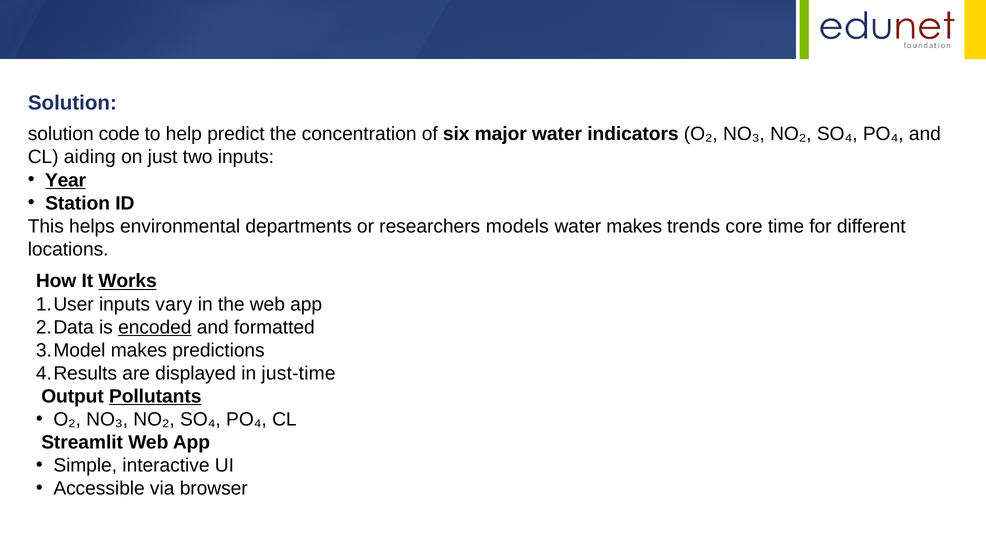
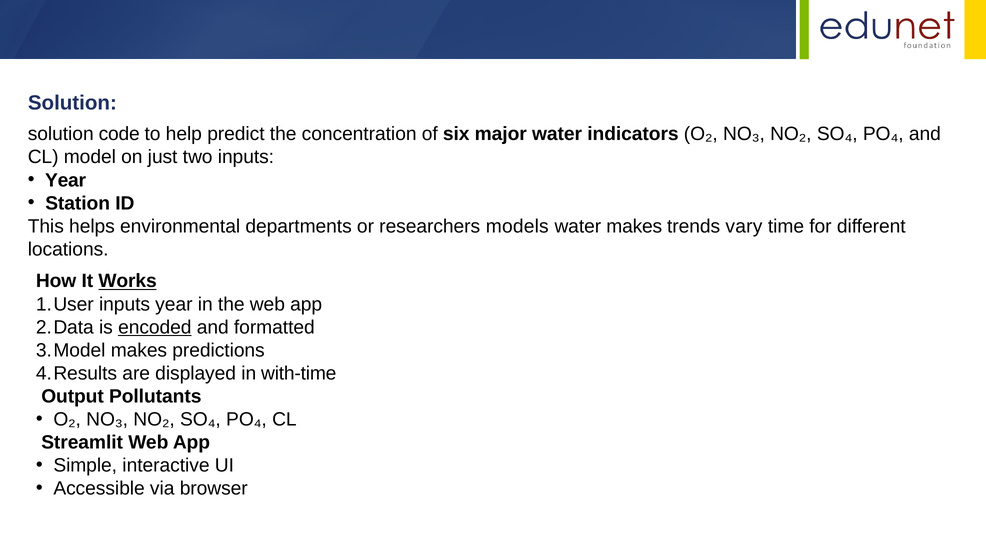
aiding: aiding -> model
Year at (66, 180) underline: present -> none
core: core -> vary
inputs vary: vary -> year
just-time: just-time -> with-time
Pollutants underline: present -> none
